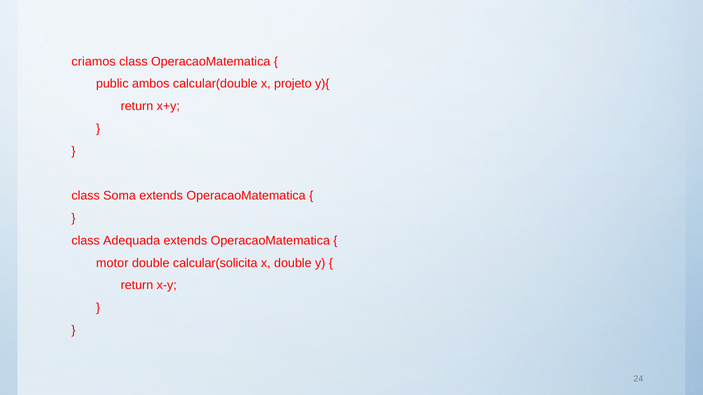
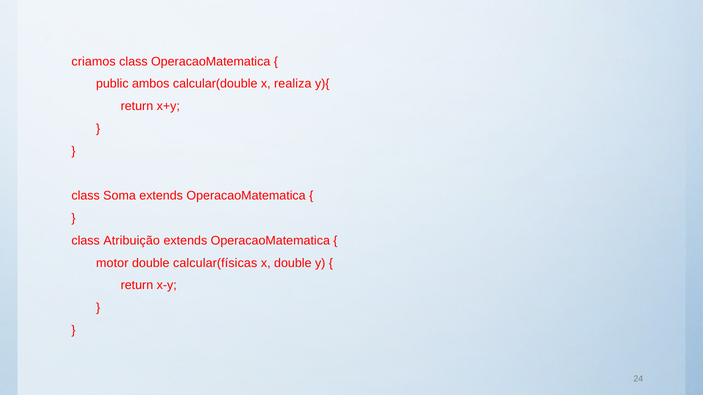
projeto: projeto -> realiza
Adequada: Adequada -> Atribuição
calcular(solicita: calcular(solicita -> calcular(físicas
